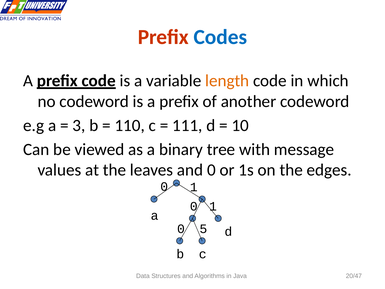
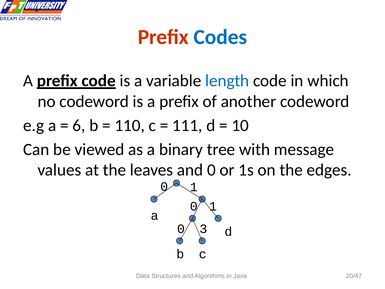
length colour: orange -> blue
3: 3 -> 6
5: 5 -> 3
